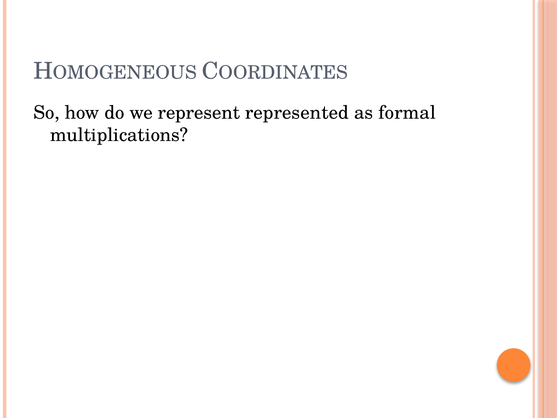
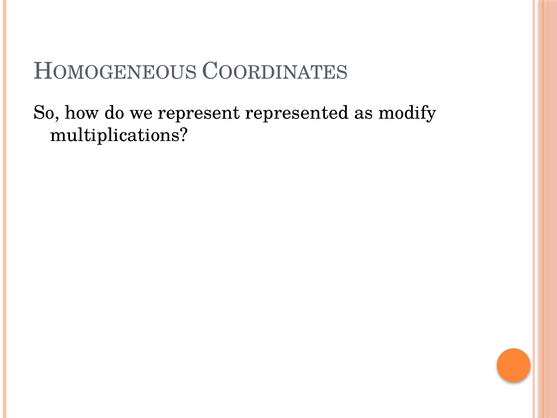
formal: formal -> modify
